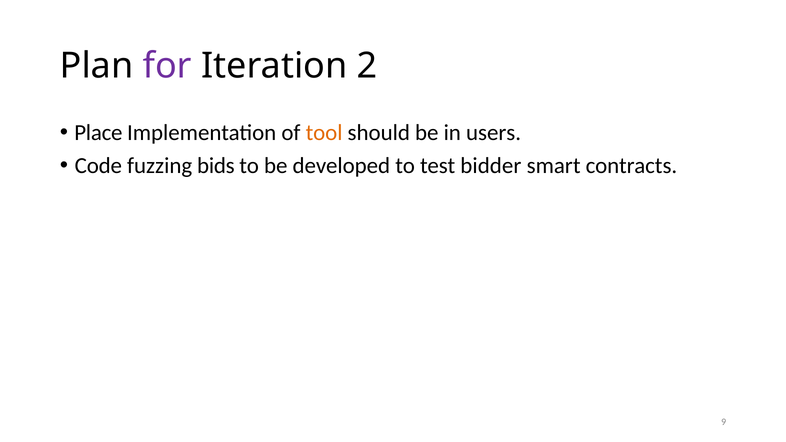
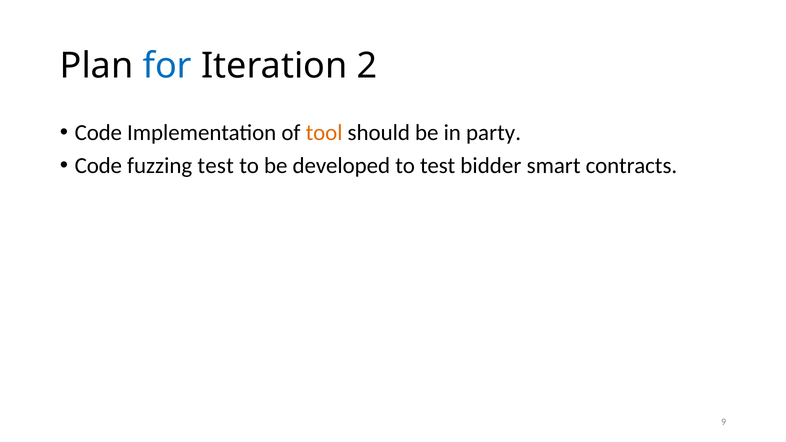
for colour: purple -> blue
Place at (98, 133): Place -> Code
users: users -> party
fuzzing bids: bids -> test
